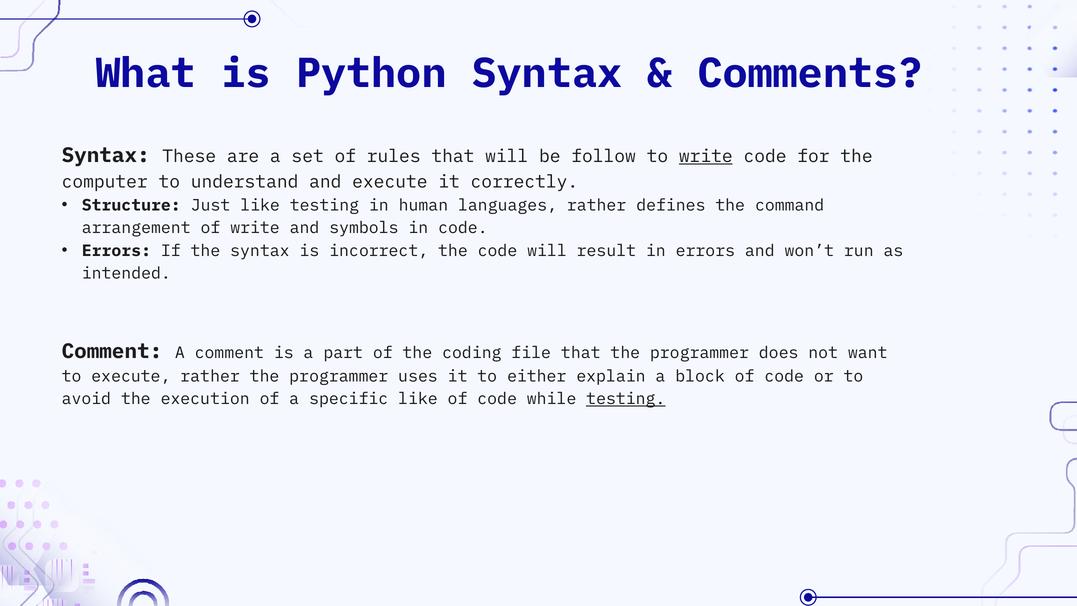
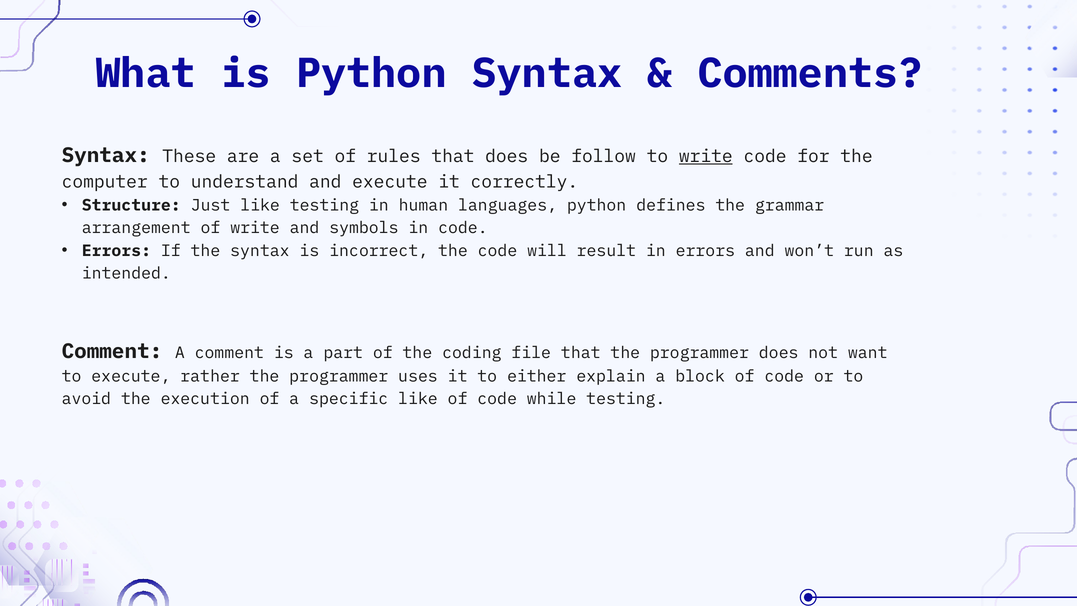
that will: will -> does
languages rather: rather -> python
command: command -> grammar
testing at (626, 399) underline: present -> none
